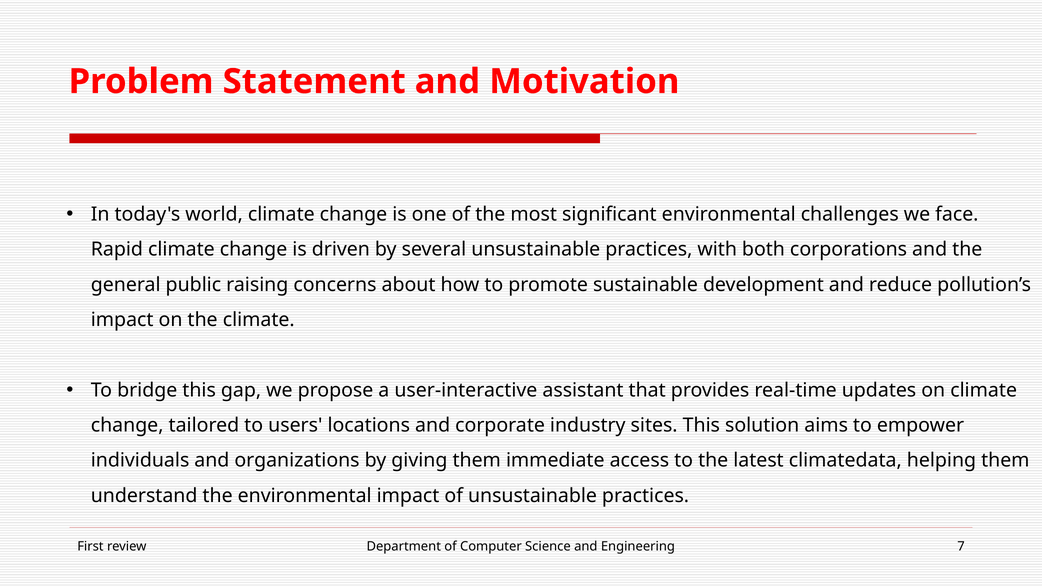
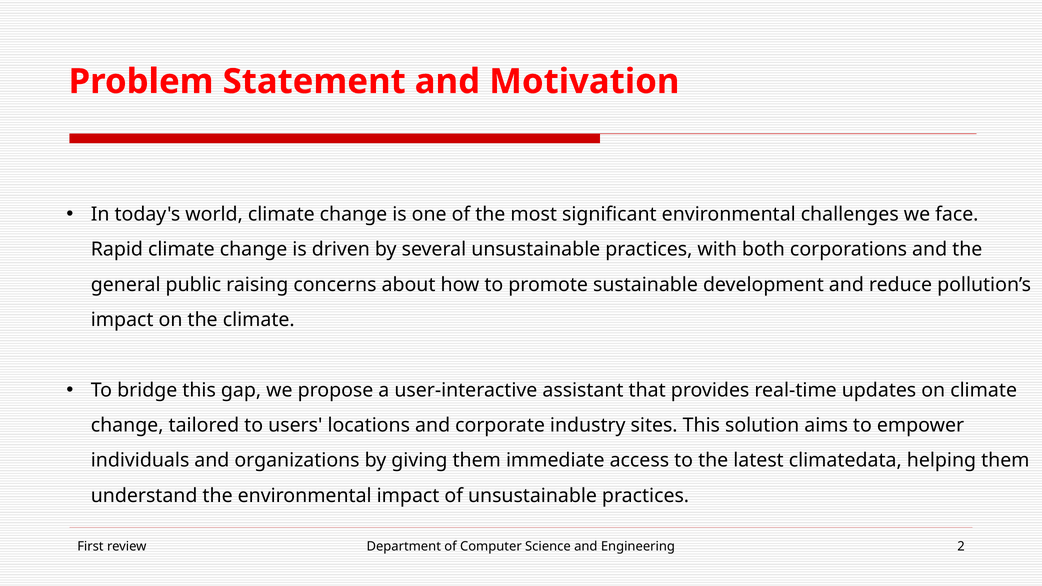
7: 7 -> 2
